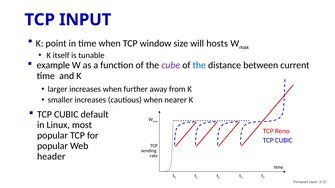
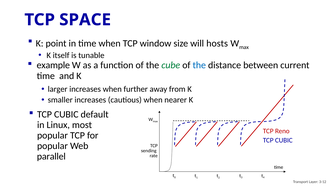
INPUT: INPUT -> SPACE
cube colour: purple -> green
header: header -> parallel
